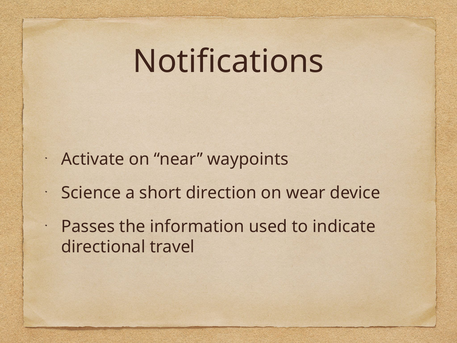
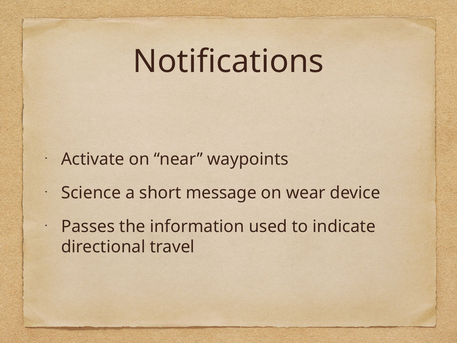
direction: direction -> message
